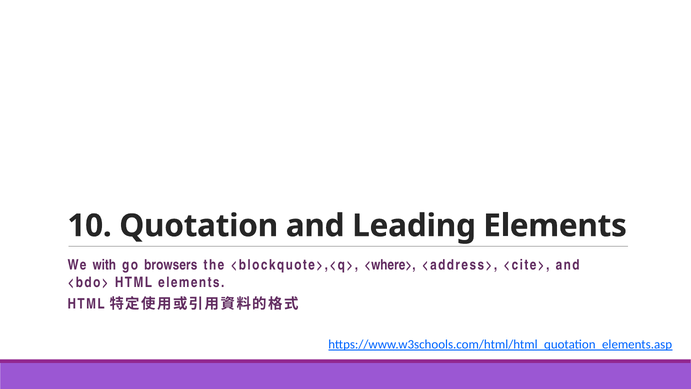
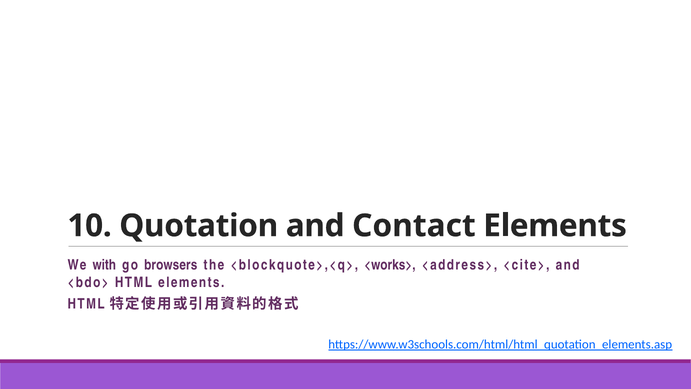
Leading: Leading -> Contact
<where>: <where> -> <works>
